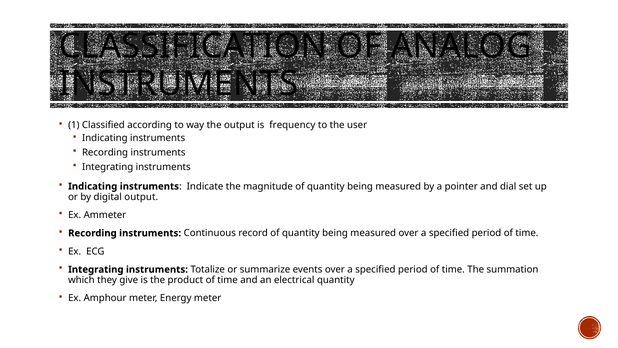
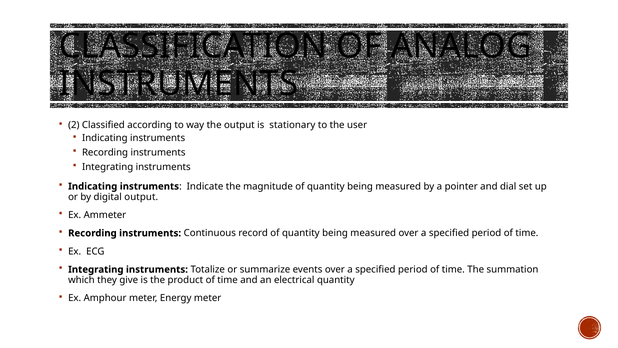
1: 1 -> 2
frequency: frequency -> stationary
